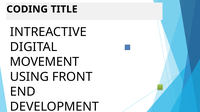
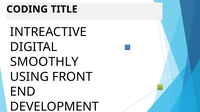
MOVEMENT: MOVEMENT -> SMOOTHLY
